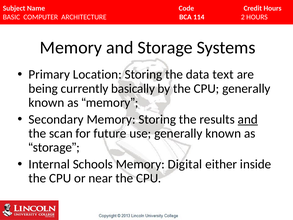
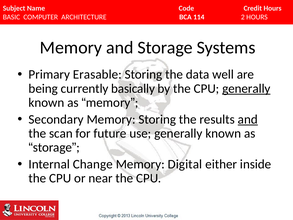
Location: Location -> Erasable
text: text -> well
generally at (246, 88) underline: none -> present
Schools: Schools -> Change
